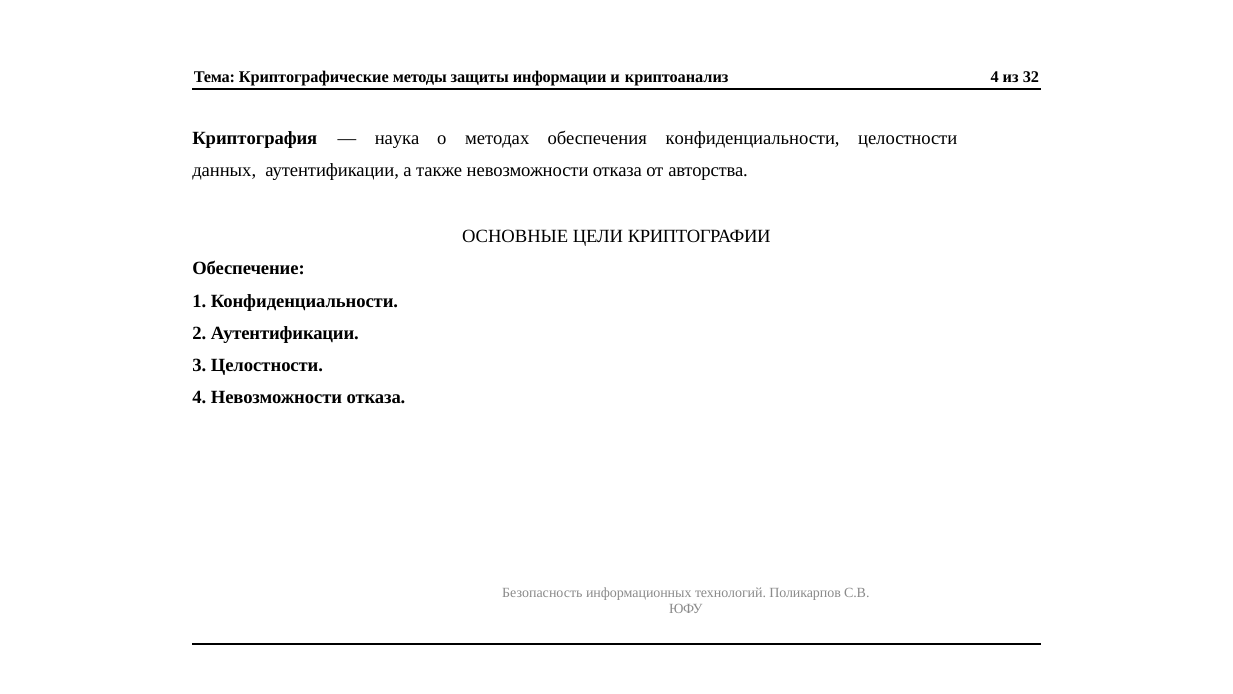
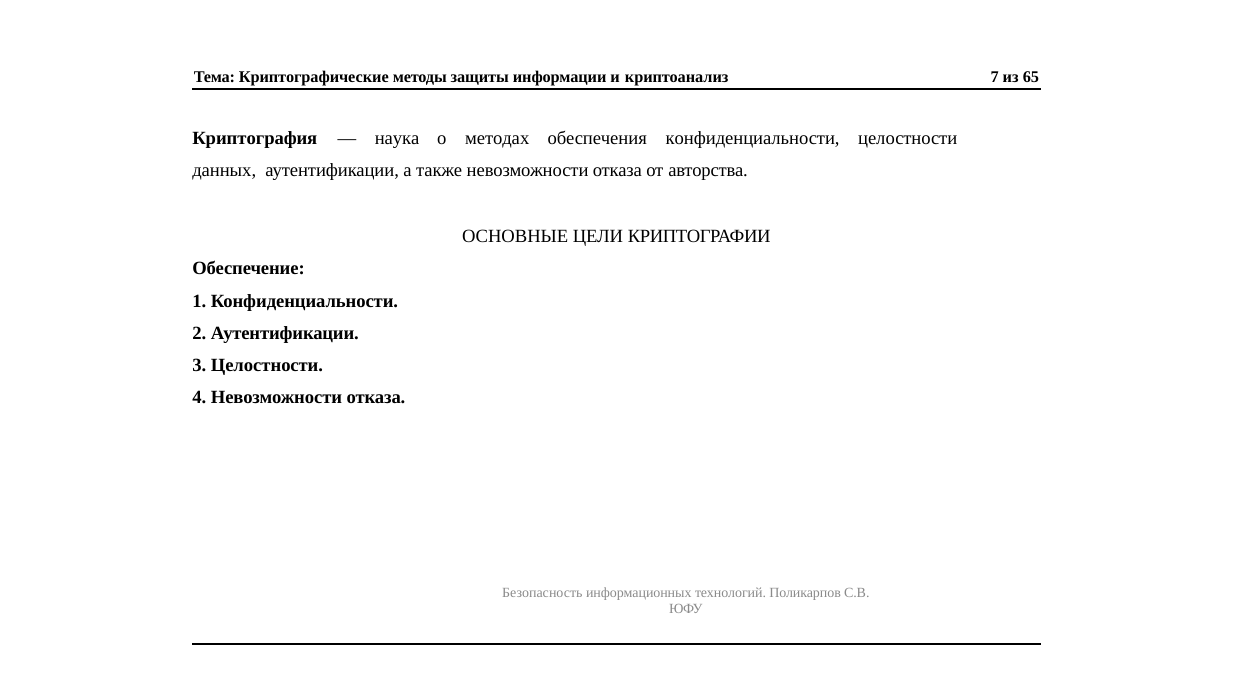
криптоанализ 4: 4 -> 7
32: 32 -> 65
